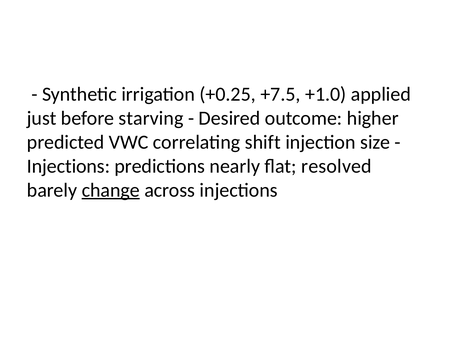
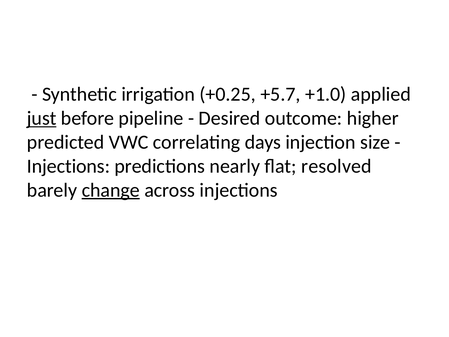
+7.5: +7.5 -> +5.7
just underline: none -> present
starving: starving -> pipeline
shift: shift -> days
